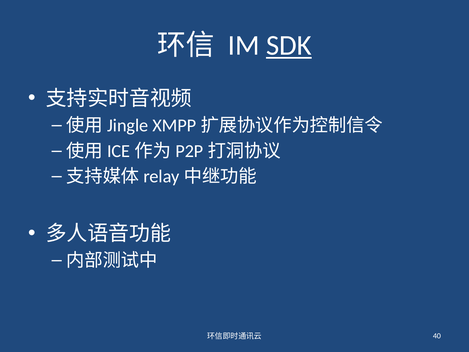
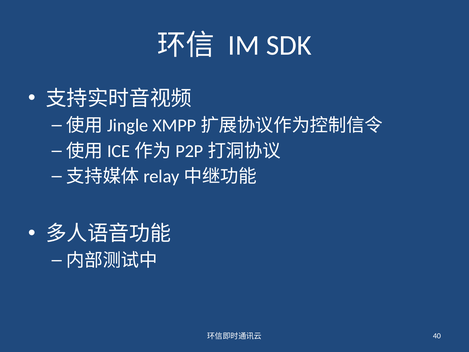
SDK underline: present -> none
